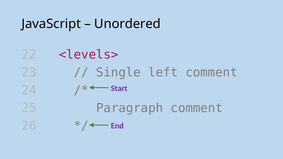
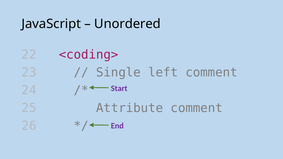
<levels>: <levels> -> <coding>
Paragraph: Paragraph -> Attribute
